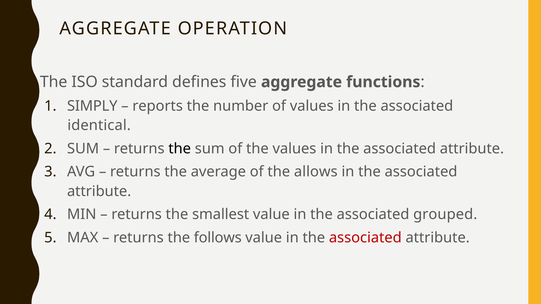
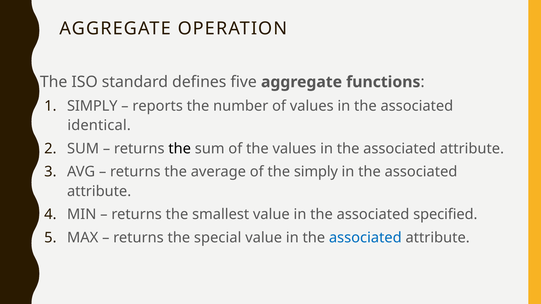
the allows: allows -> simply
grouped: grouped -> specified
follows: follows -> special
associated at (365, 238) colour: red -> blue
